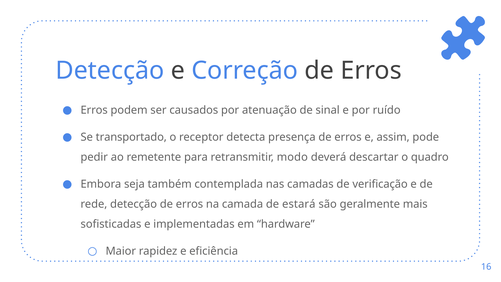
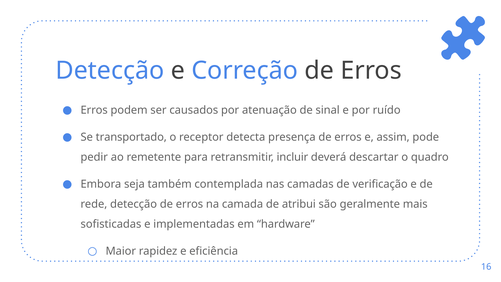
modo: modo -> incluir
estará: estará -> atribui
